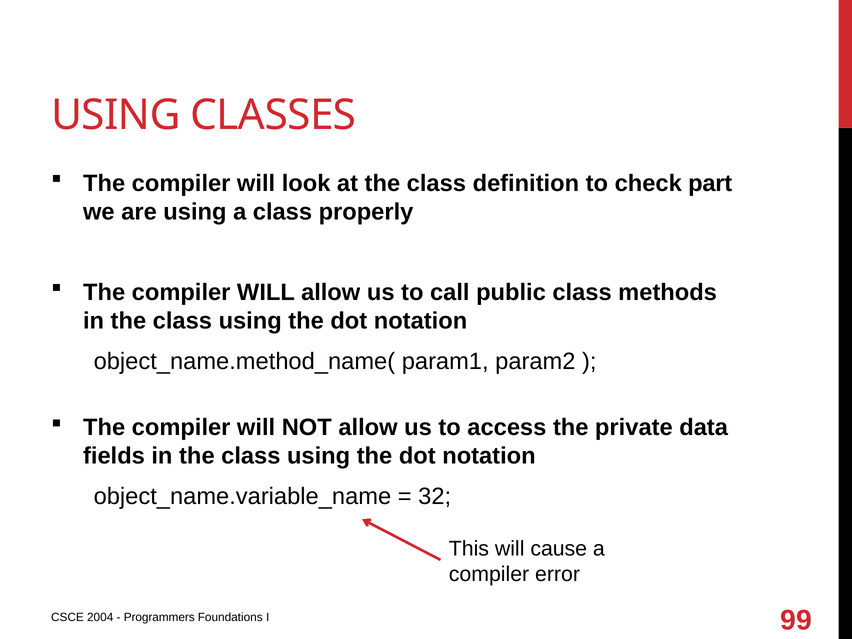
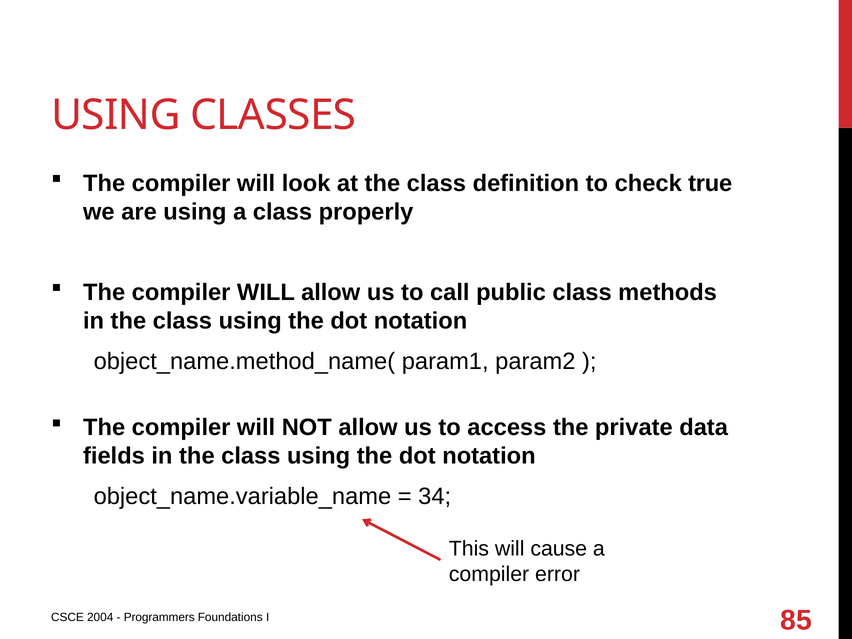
part: part -> true
32: 32 -> 34
99: 99 -> 85
